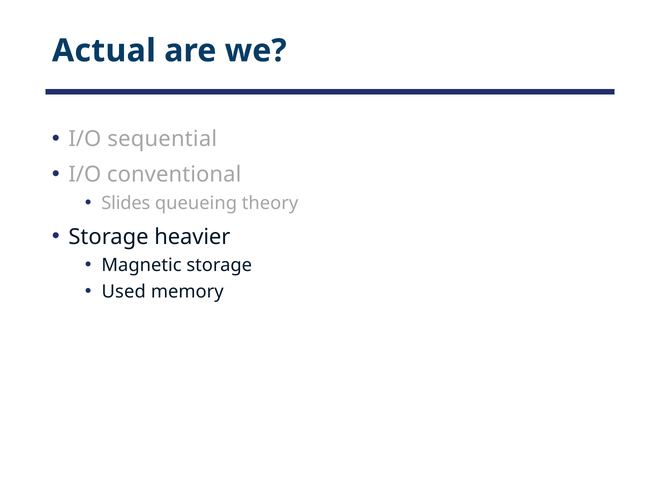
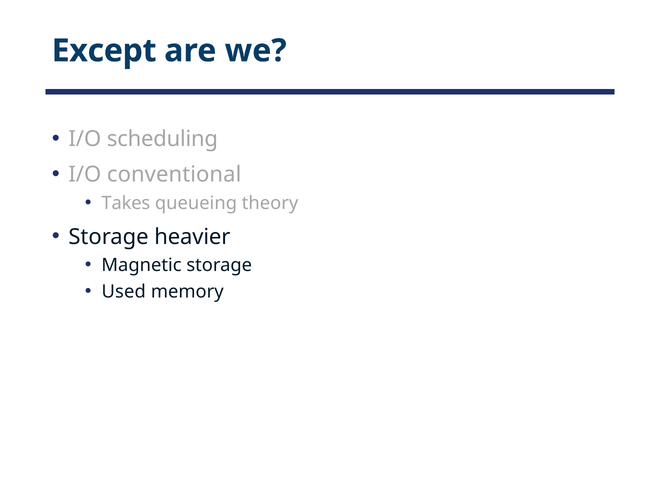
Actual: Actual -> Except
sequential: sequential -> scheduling
Slides: Slides -> Takes
